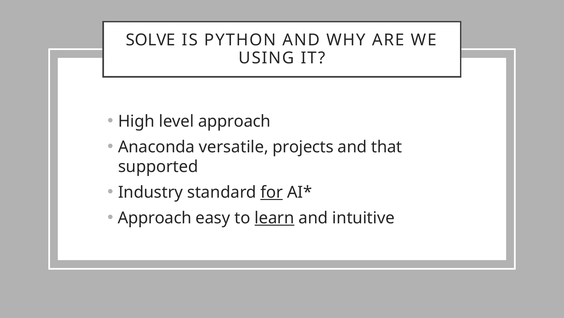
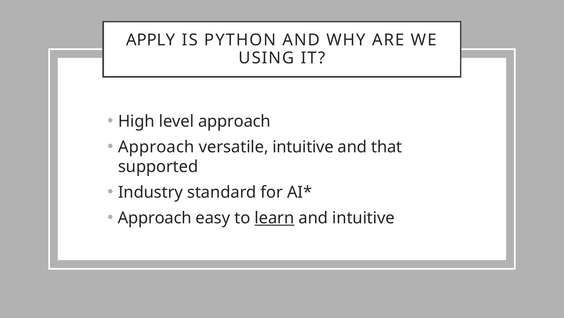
SOLVE: SOLVE -> APPLY
Anaconda at (156, 147): Anaconda -> Approach
versatile projects: projects -> intuitive
for underline: present -> none
